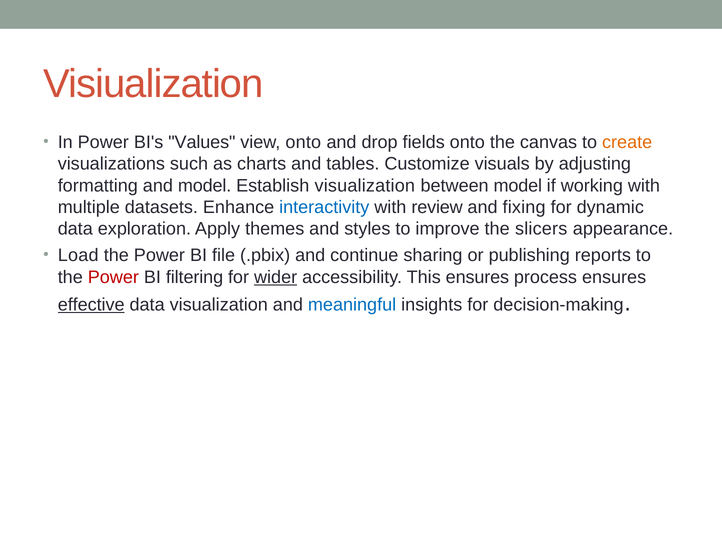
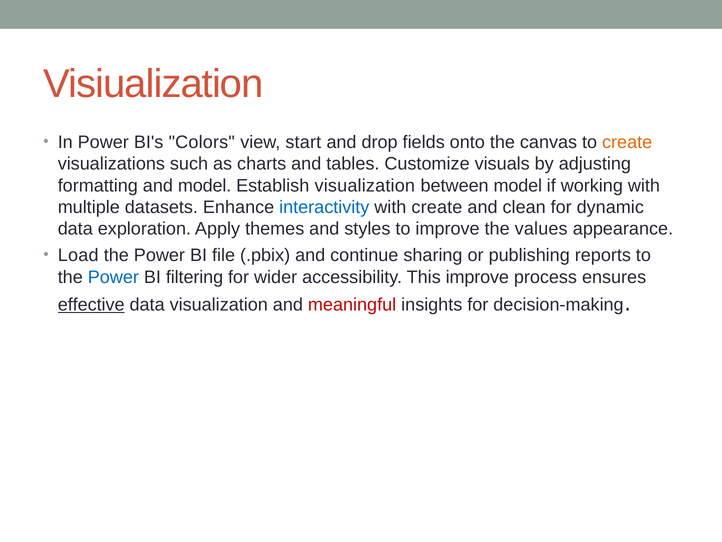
Values: Values -> Colors
view onto: onto -> start
with review: review -> create
fixing: fixing -> clean
slicers: slicers -> values
Power at (113, 277) colour: red -> blue
wider underline: present -> none
This ensures: ensures -> improve
meaningful colour: blue -> red
